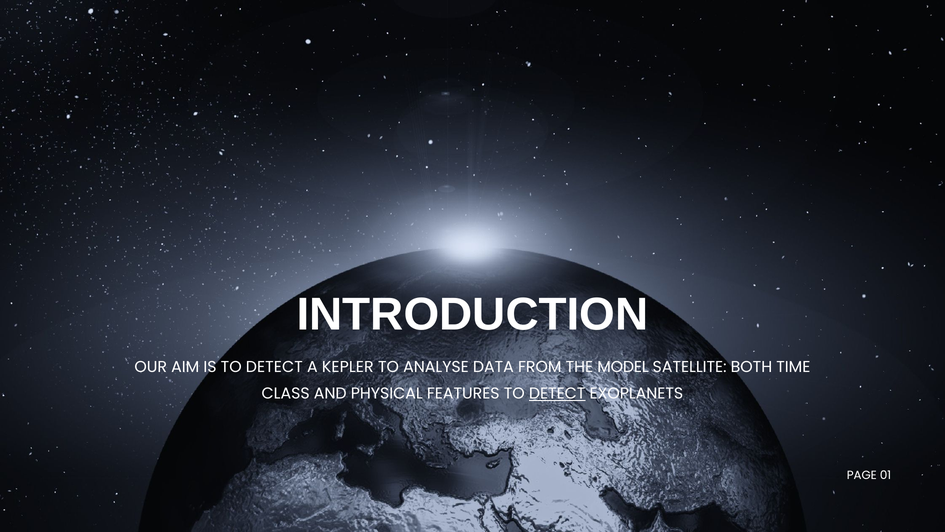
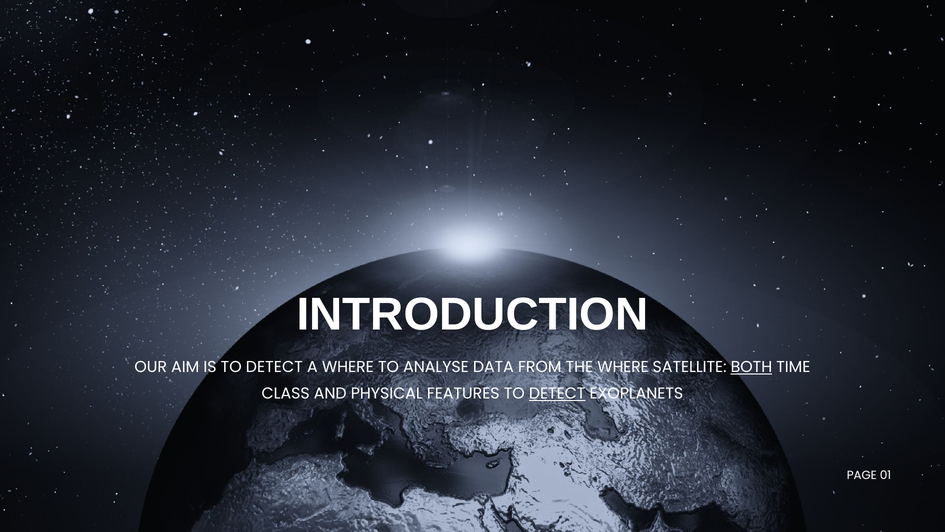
A KEPLER: KEPLER -> WHERE
THE MODEL: MODEL -> WHERE
BOTH underline: none -> present
